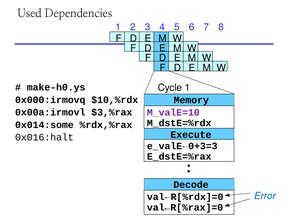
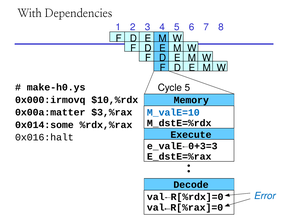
Used: Used -> With
Cycle 1: 1 -> 5
0x00a:irmovl: 0x00a:irmovl -> 0x00a:matter
M_valE=10 colour: purple -> blue
